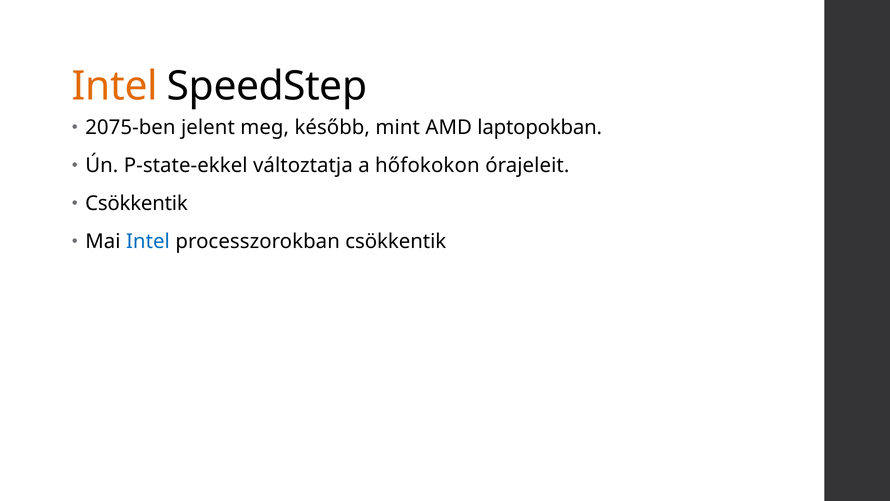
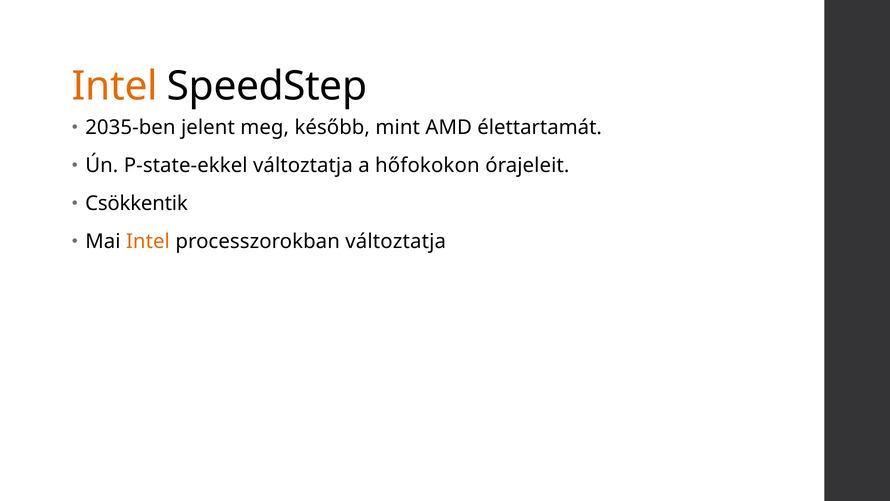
2075-ben: 2075-ben -> 2035-ben
laptopokban: laptopokban -> élettartamát
Intel at (148, 241) colour: blue -> orange
processzorokban csökkentik: csökkentik -> változtatja
